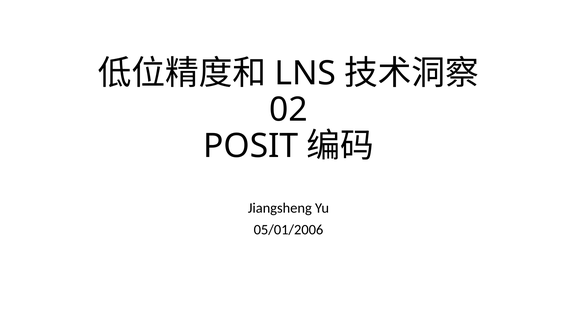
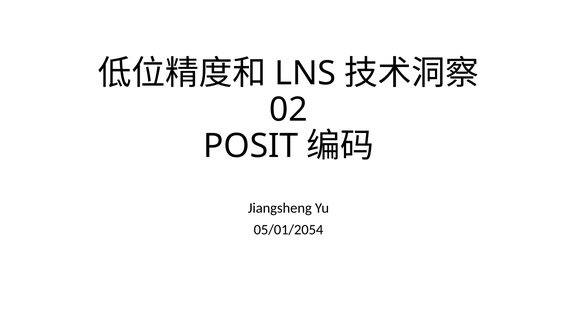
05/01/2006: 05/01/2006 -> 05/01/2054
